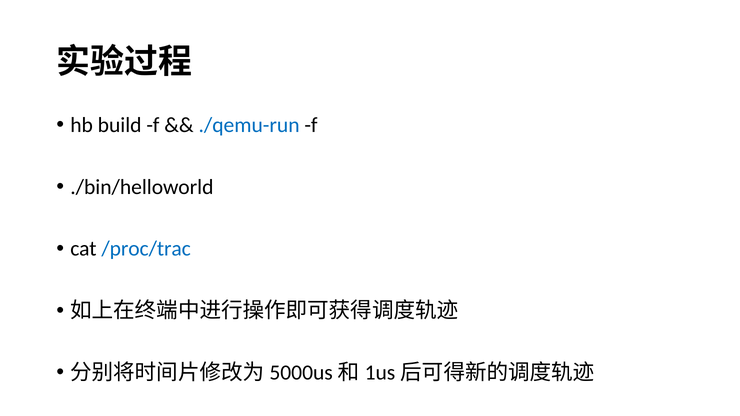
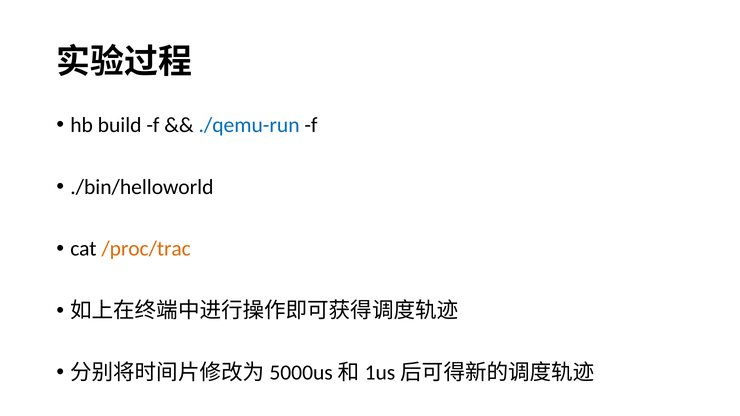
/proc/trac colour: blue -> orange
